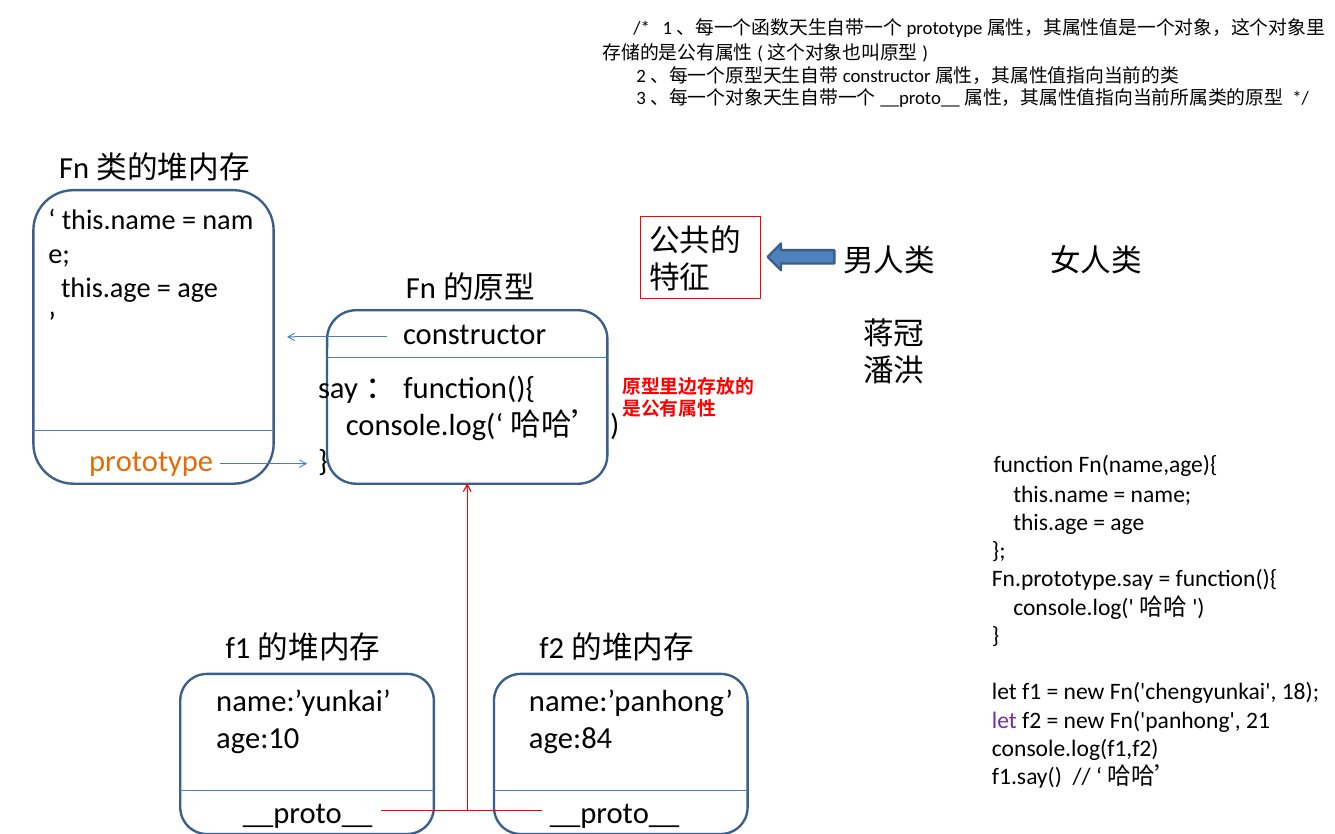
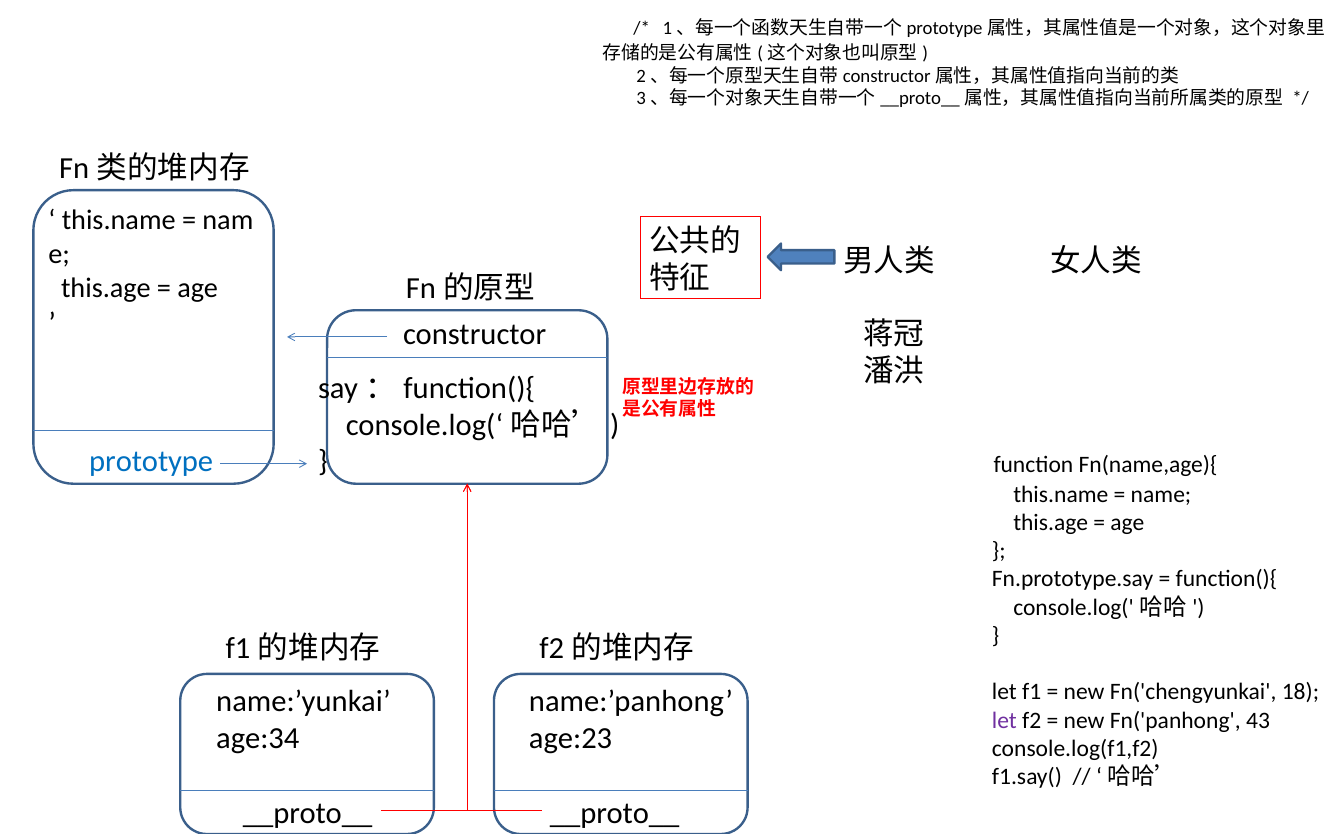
prototype colour: orange -> blue
21: 21 -> 43
age:10: age:10 -> age:34
age:84: age:84 -> age:23
